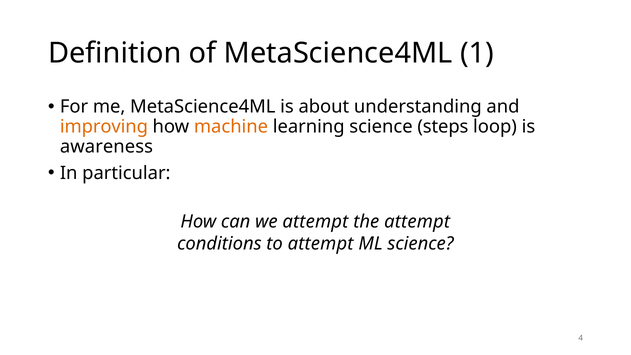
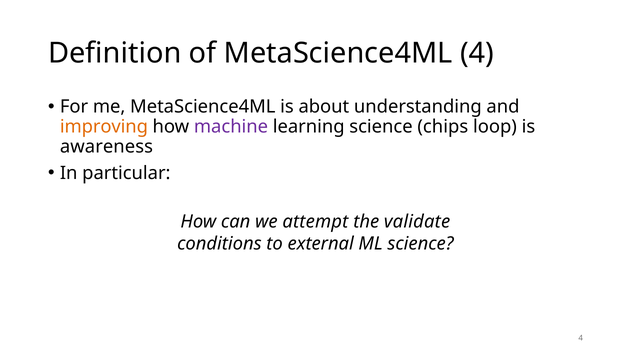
MetaScience4ML 1: 1 -> 4
machine colour: orange -> purple
steps: steps -> chips
the attempt: attempt -> validate
to attempt: attempt -> external
